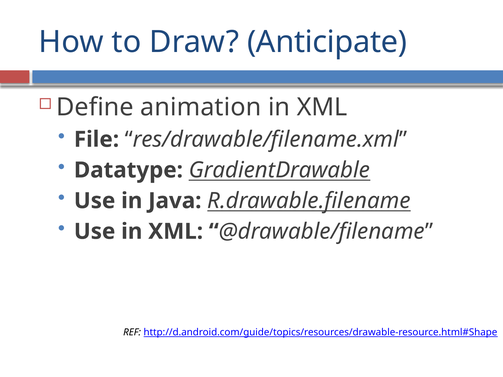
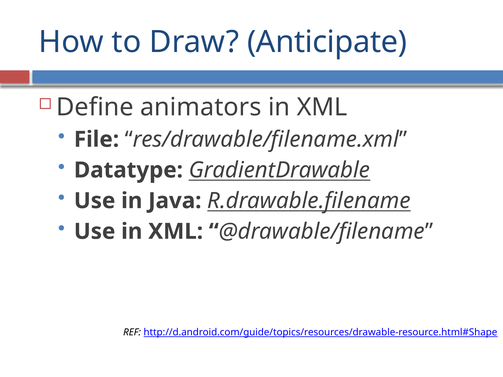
animation: animation -> animators
